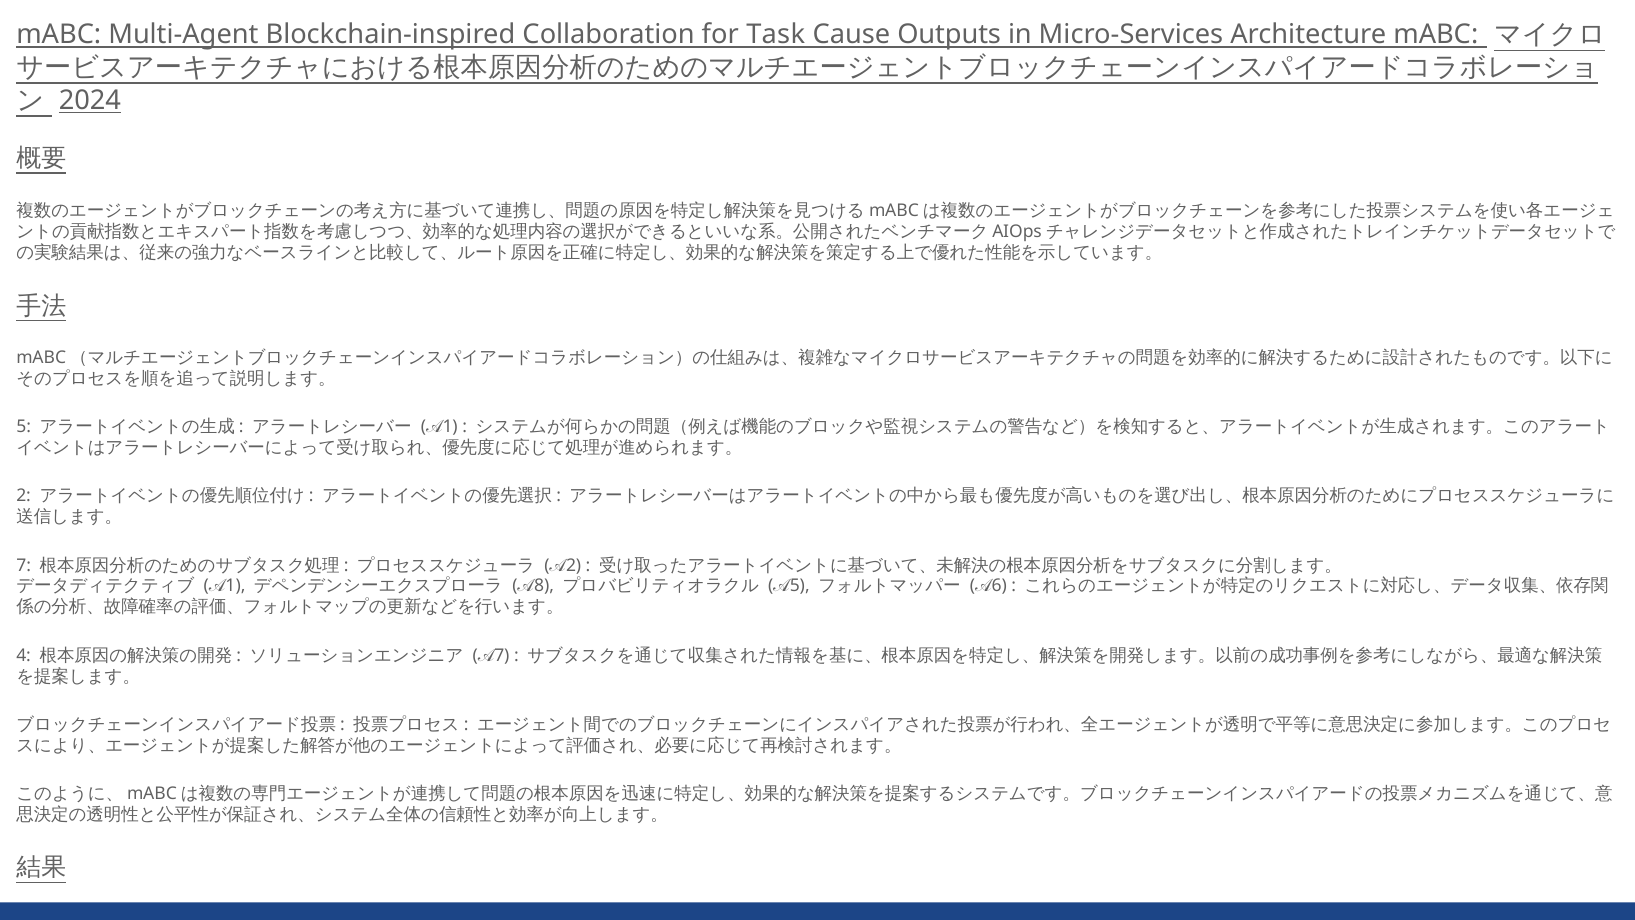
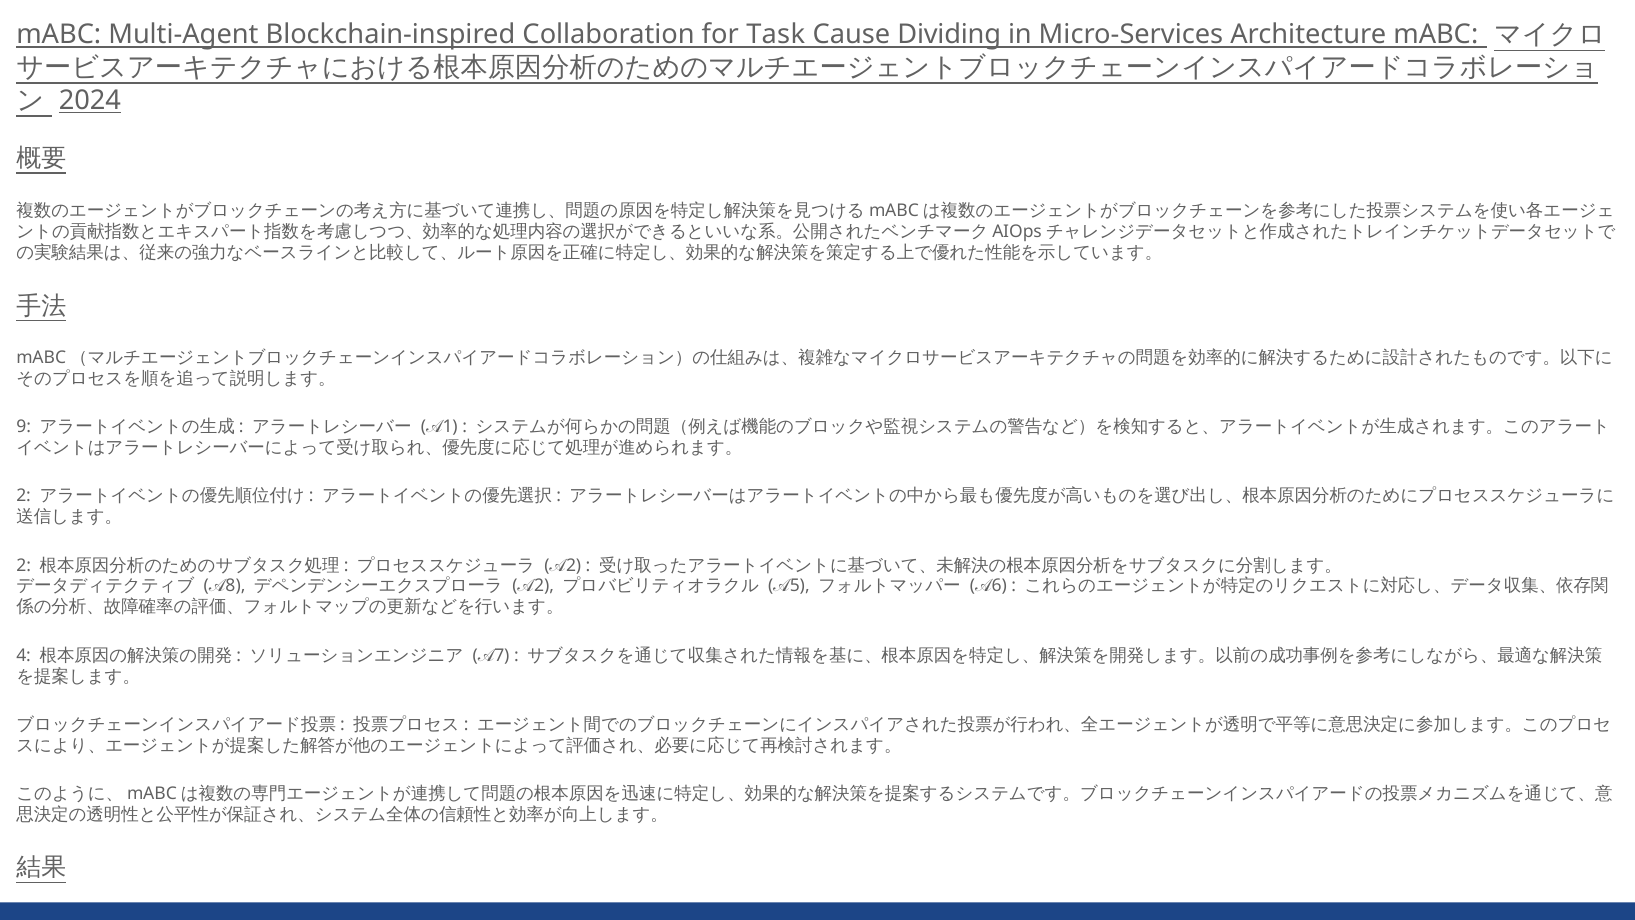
Outputs: Outputs -> Dividing
5 at (24, 427): 5 -> 9
7 at (24, 565): 7 -> 2
1 at (235, 586): 1 -> 8
8 at (544, 586): 8 -> 2
